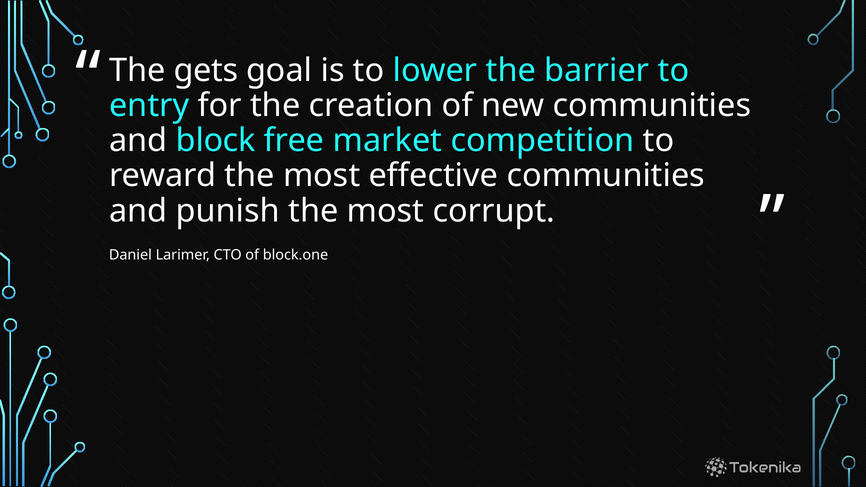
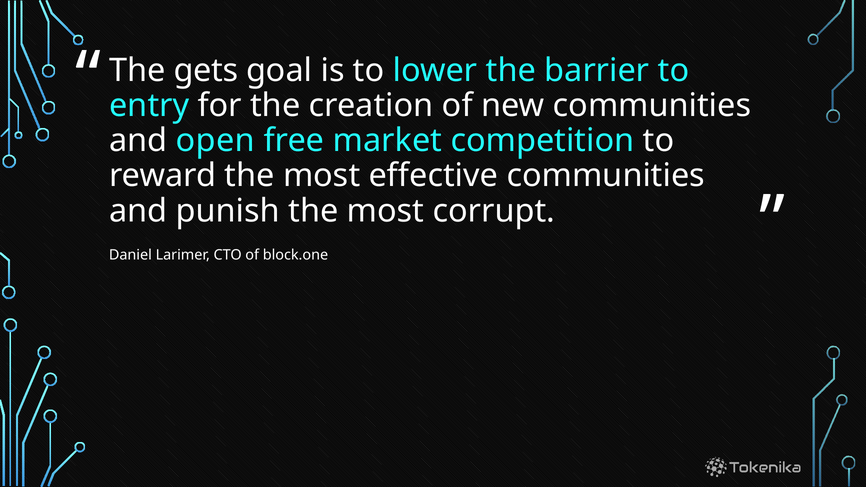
block: block -> open
